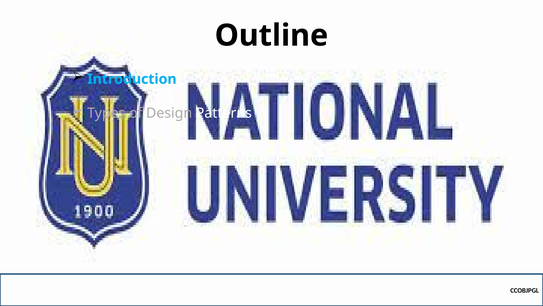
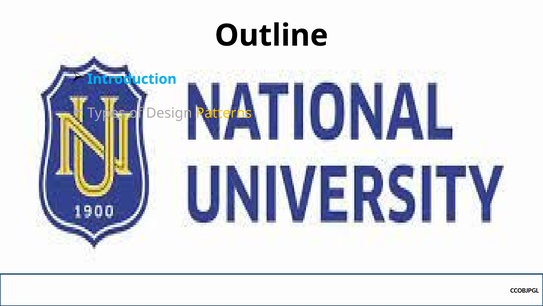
Patterns colour: white -> yellow
